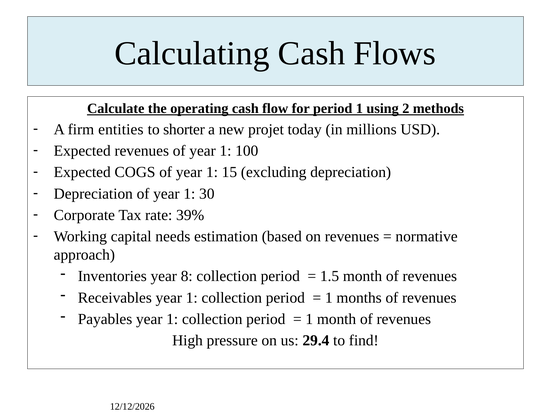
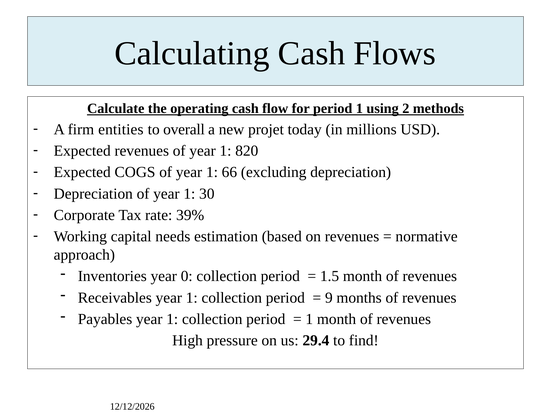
shorter: shorter -> overall
100: 100 -> 820
15: 15 -> 66
8: 8 -> 0
1 at (329, 298): 1 -> 9
